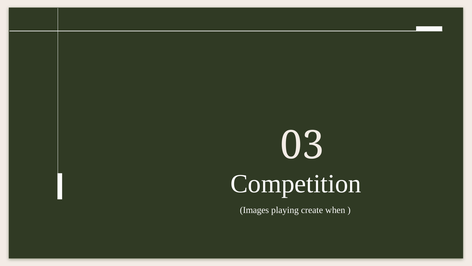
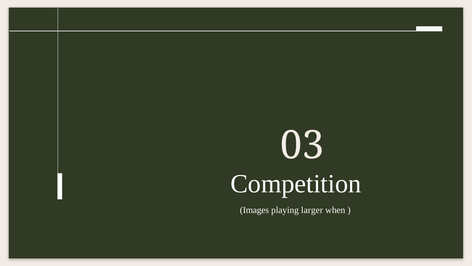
create: create -> larger
